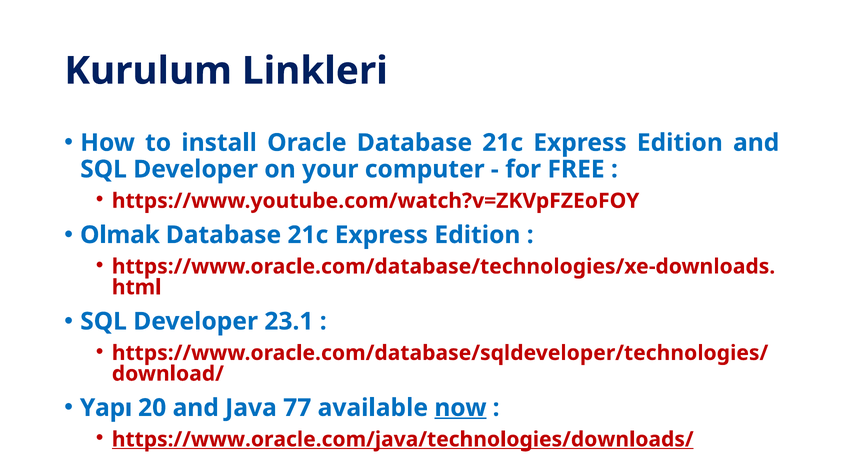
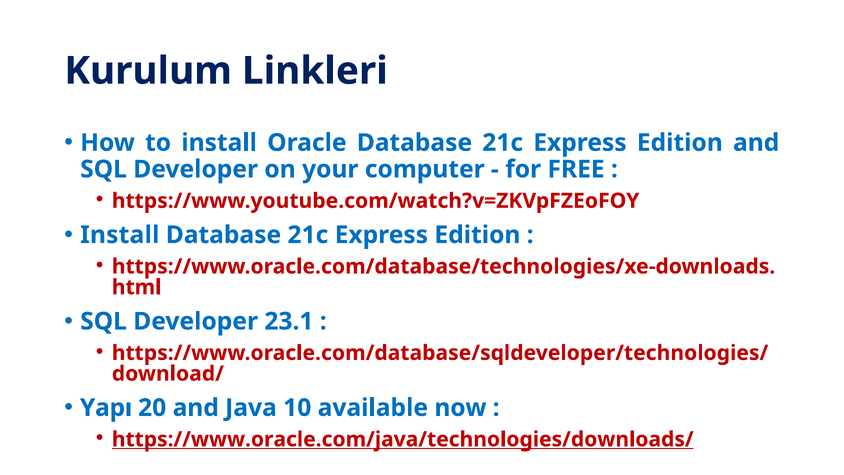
Olmak at (120, 235): Olmak -> Install
77: 77 -> 10
now underline: present -> none
